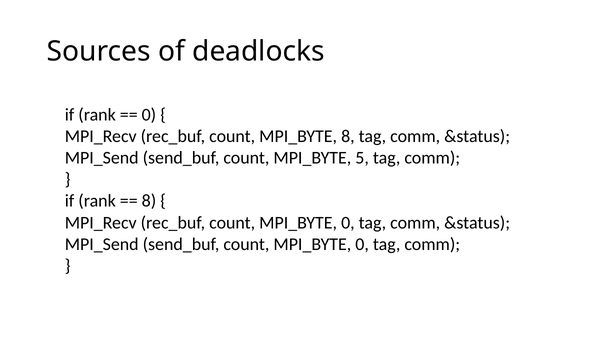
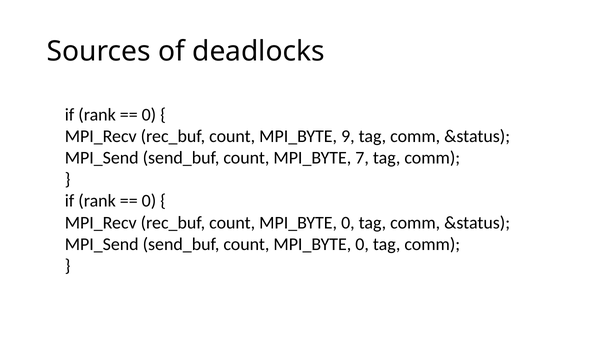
MPI_BYTE 8: 8 -> 9
5: 5 -> 7
8 at (149, 201): 8 -> 0
